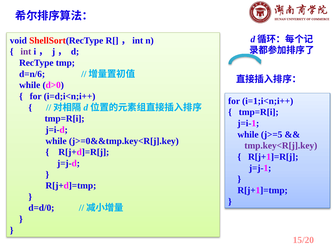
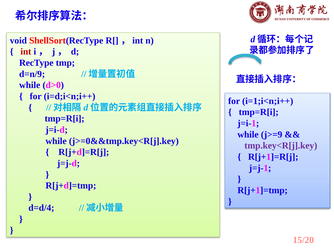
int colour: purple -> red
d=n/6: d=n/6 -> d=n/9
j>=5: j>=5 -> j>=9
d=d/0: d=d/0 -> d=d/4
